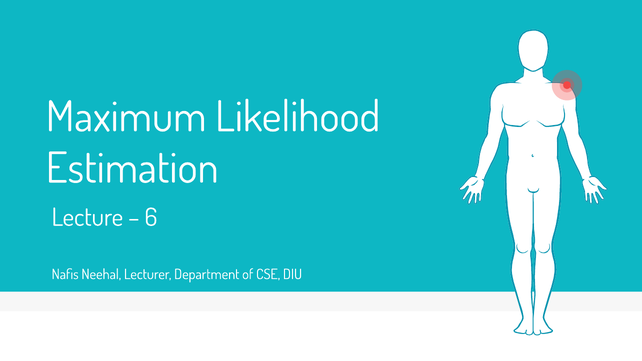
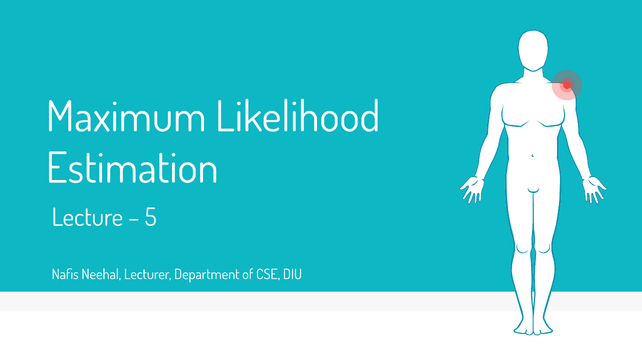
6: 6 -> 5
